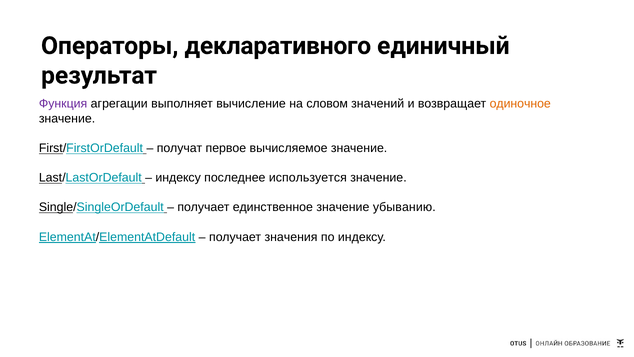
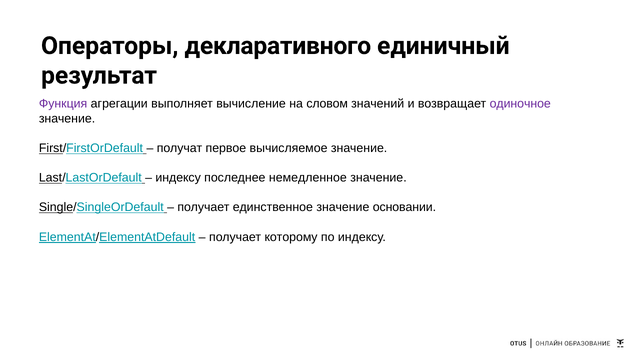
одиночное colour: orange -> purple
используется: используется -> немедленное
убыванию: убыванию -> основании
значения: значения -> которому
